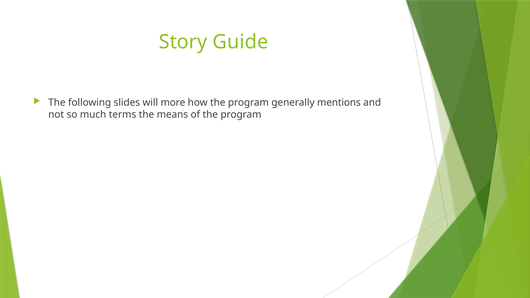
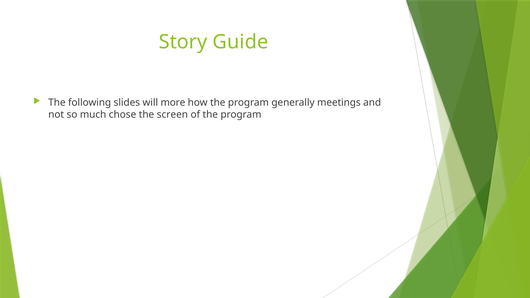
mentions: mentions -> meetings
terms: terms -> chose
means: means -> screen
